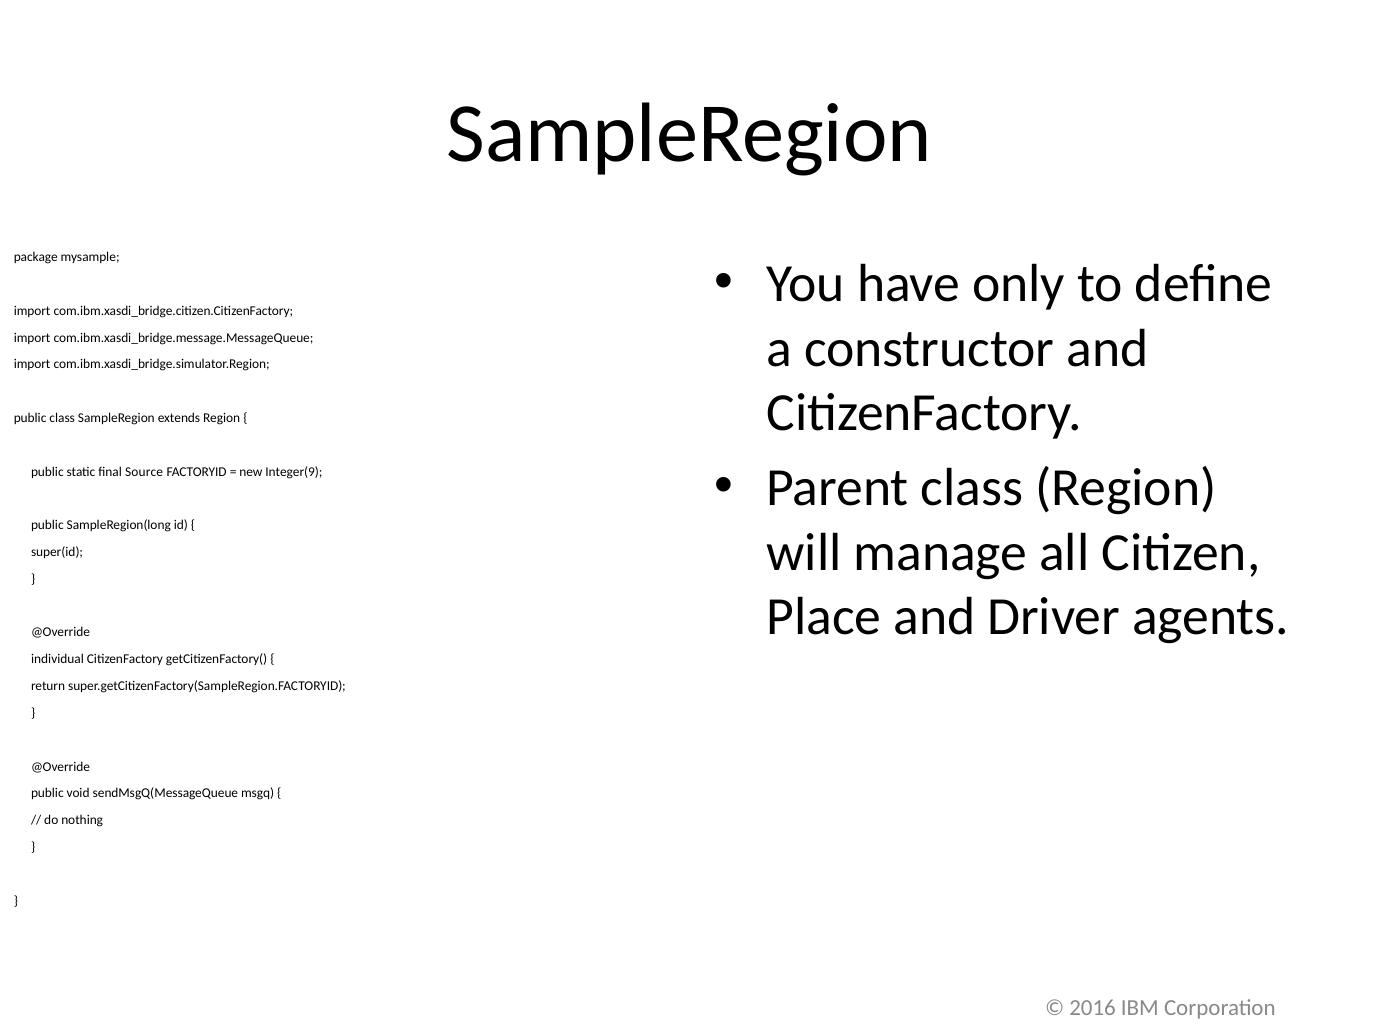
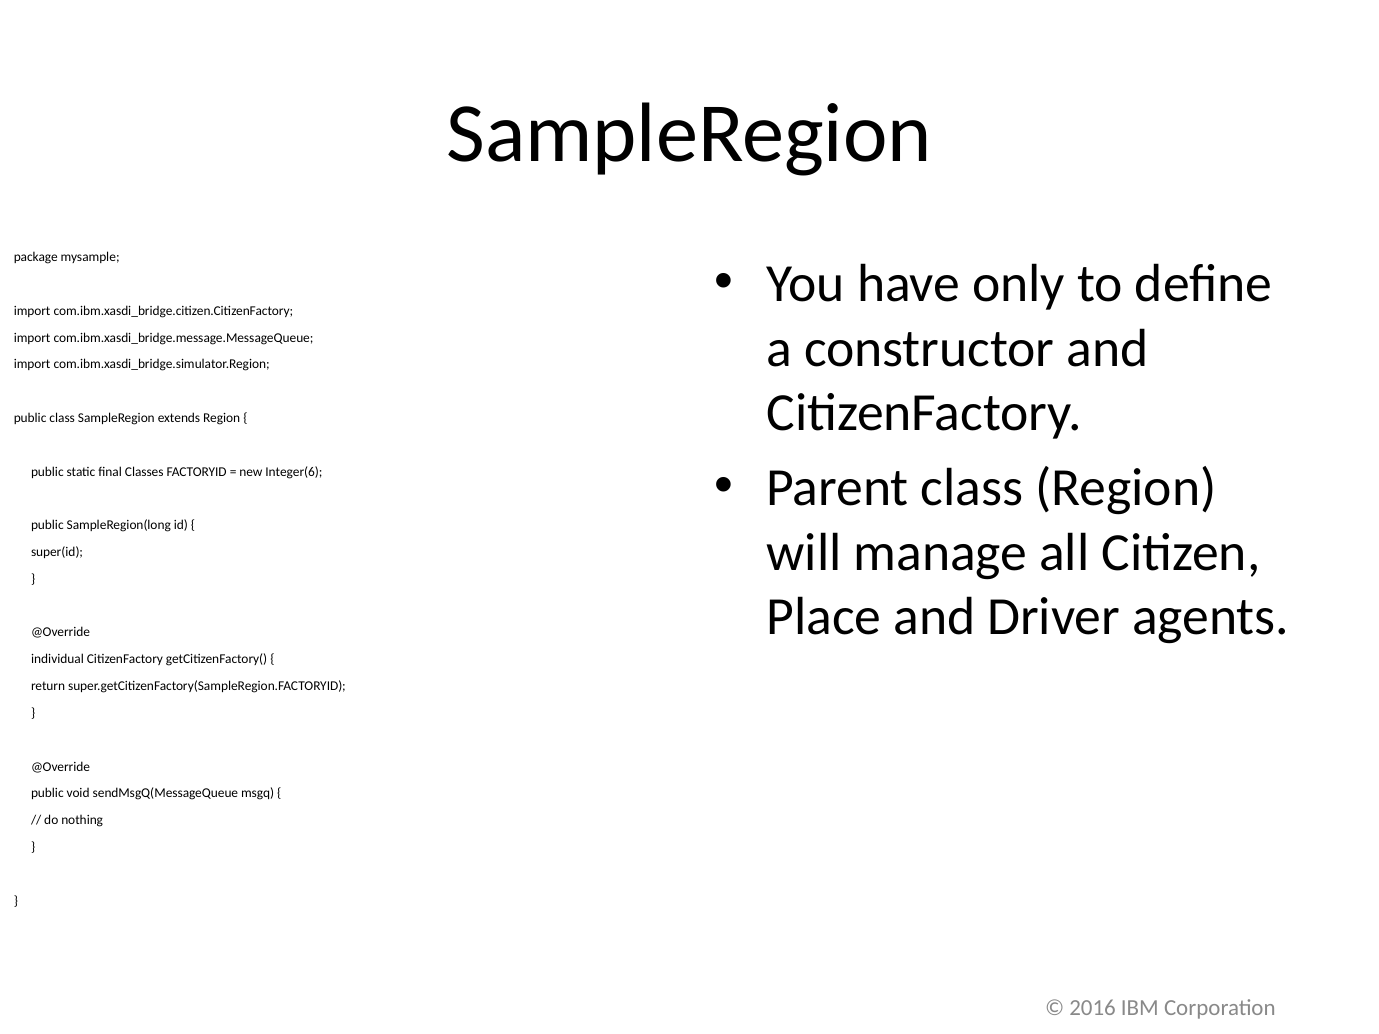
Source: Source -> Classes
Integer(9: Integer(9 -> Integer(6
